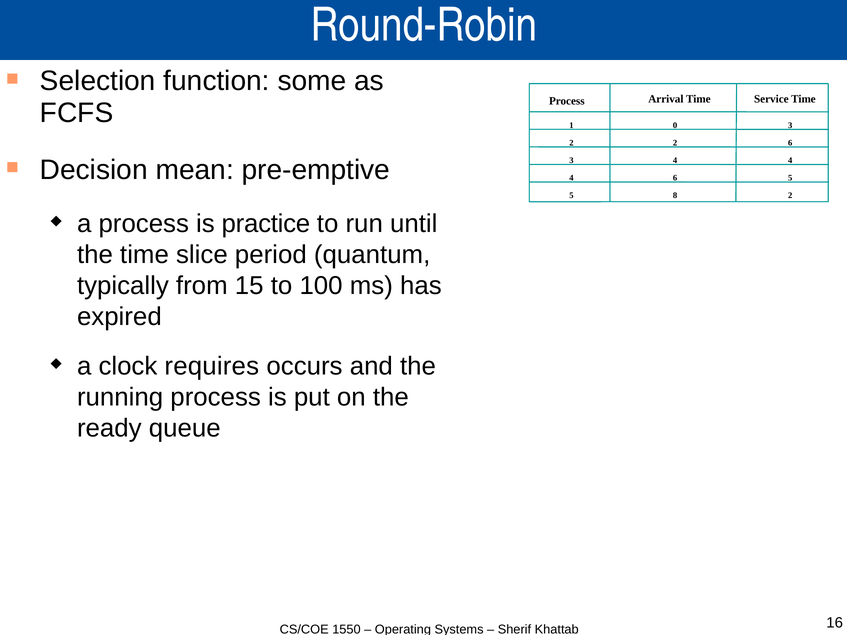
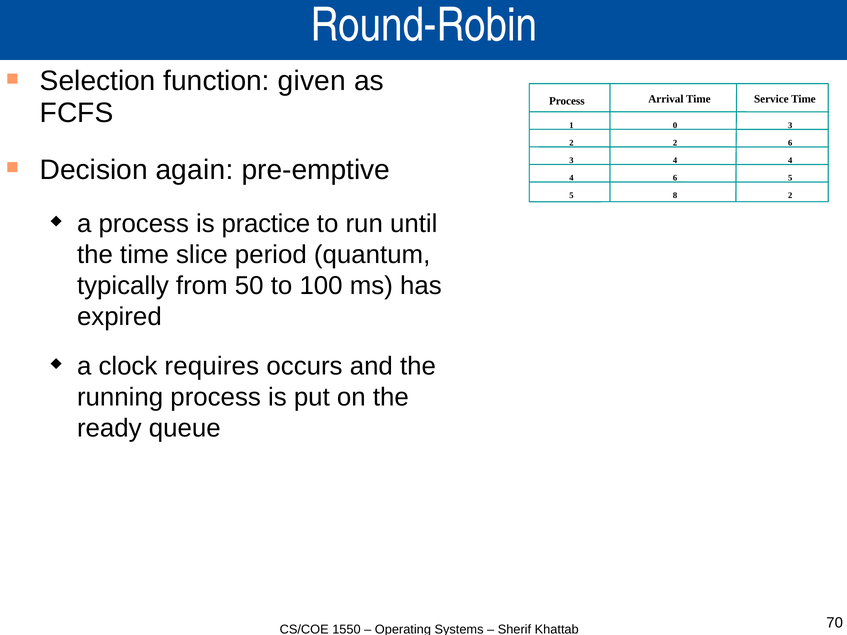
some: some -> given
mean: mean -> again
15: 15 -> 50
16: 16 -> 70
